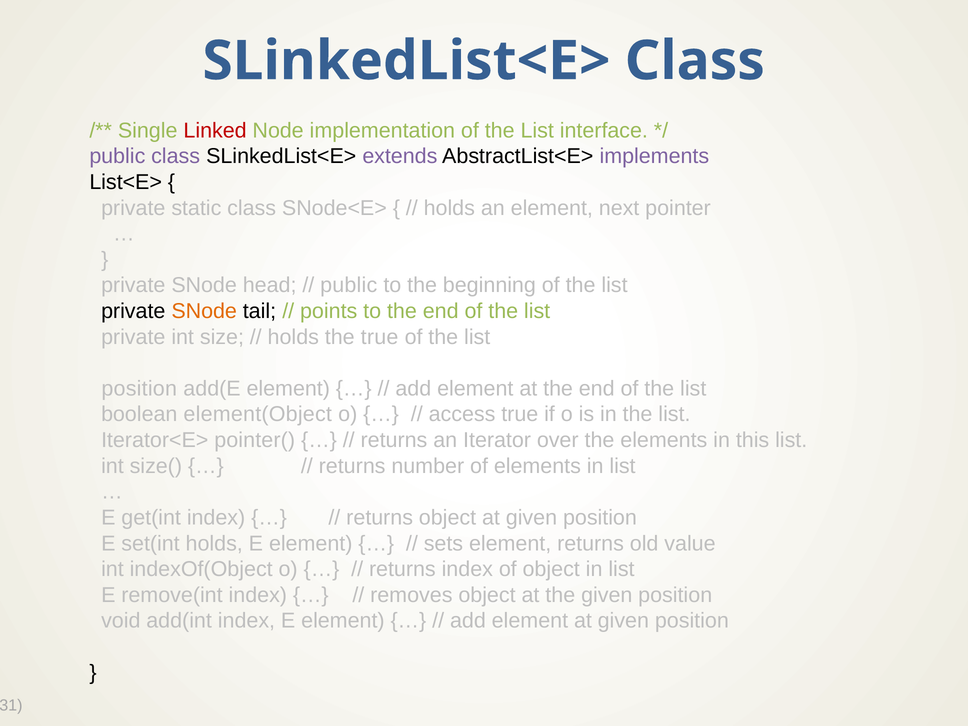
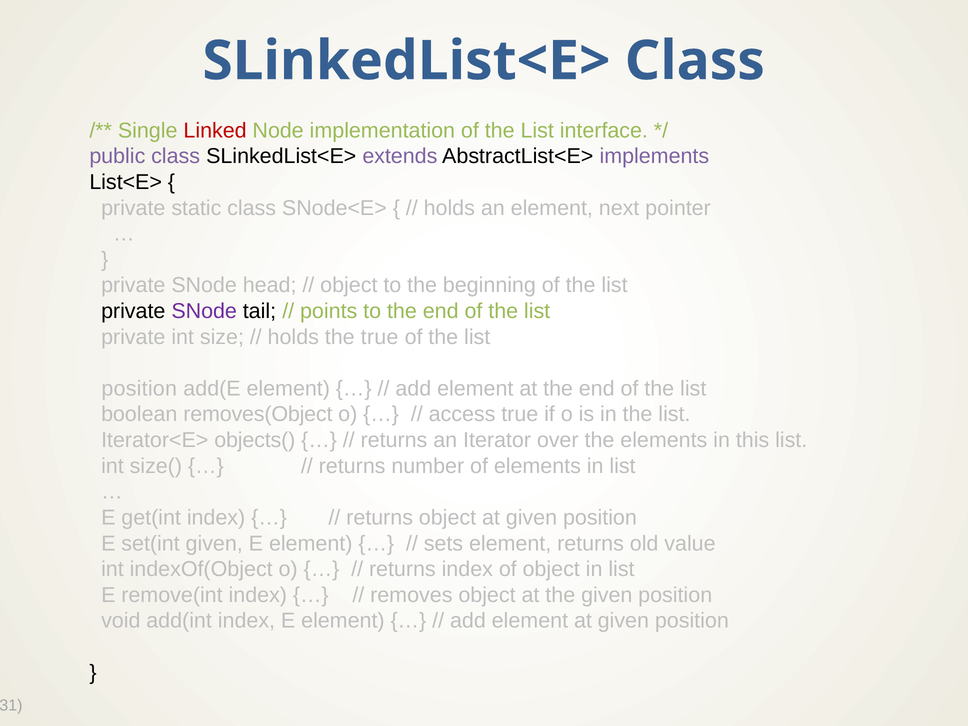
public at (349, 285): public -> object
SNode at (204, 311) colour: orange -> purple
element(Object: element(Object -> removes(Object
pointer(: pointer( -> objects(
set(int holds: holds -> given
